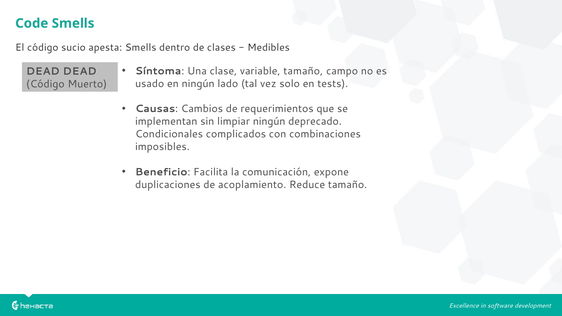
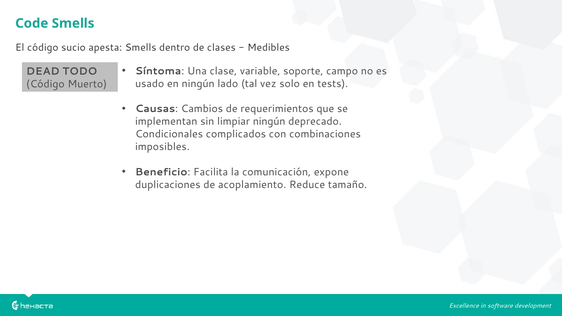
variable tamaño: tamaño -> soporte
DEAD DEAD: DEAD -> TODO
